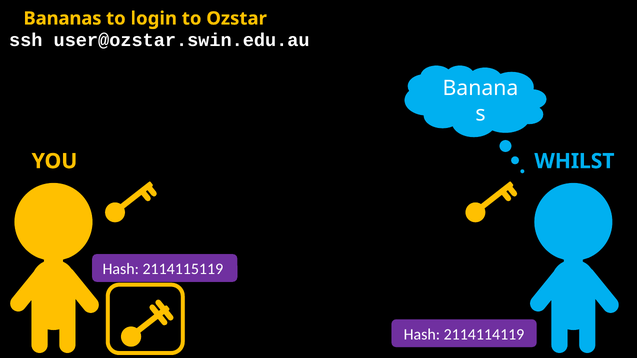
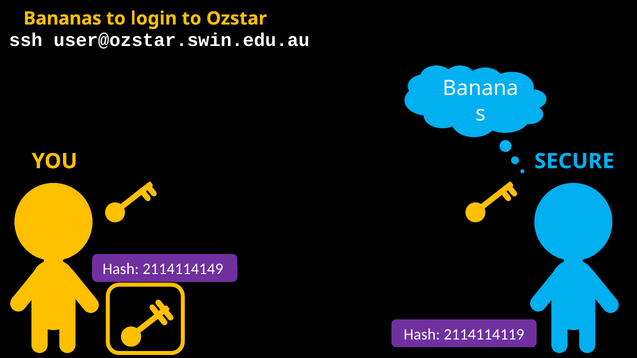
WHILST: WHILST -> SECURE
2114115119: 2114115119 -> 2114114149
